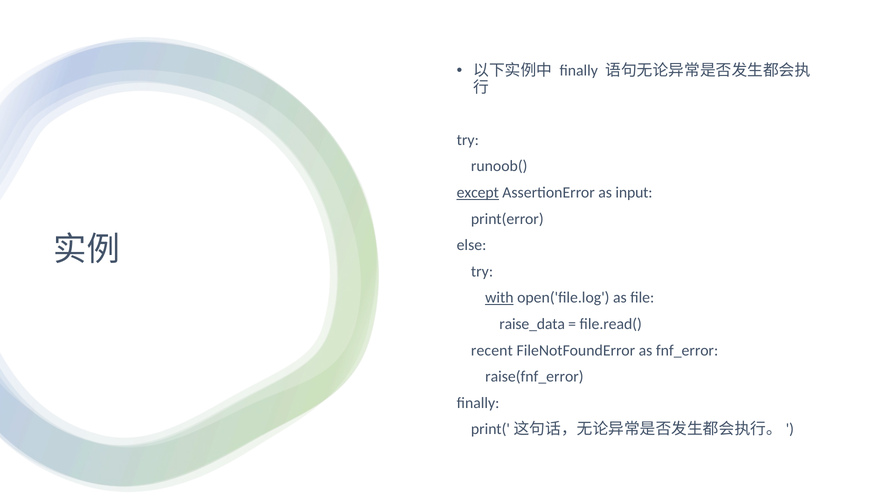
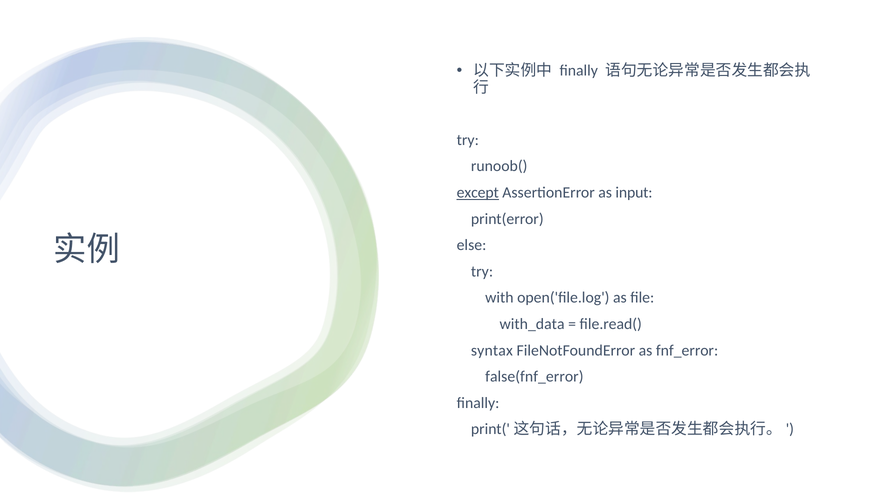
with underline: present -> none
raise_data: raise_data -> with_data
recent: recent -> syntax
raise(fnf_error: raise(fnf_error -> false(fnf_error
